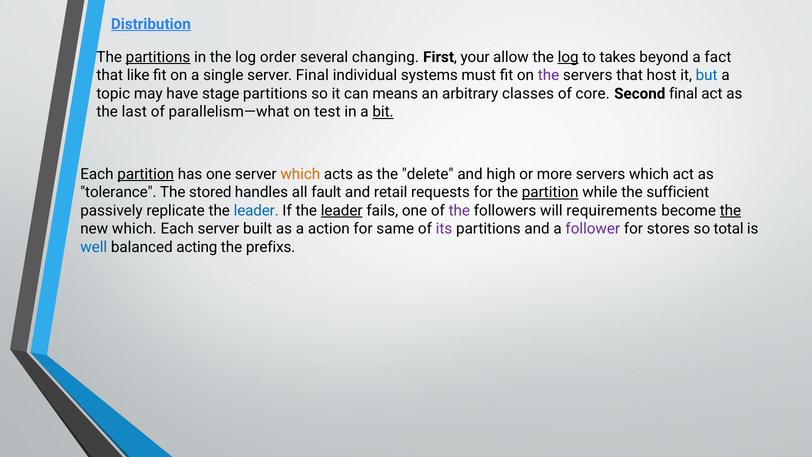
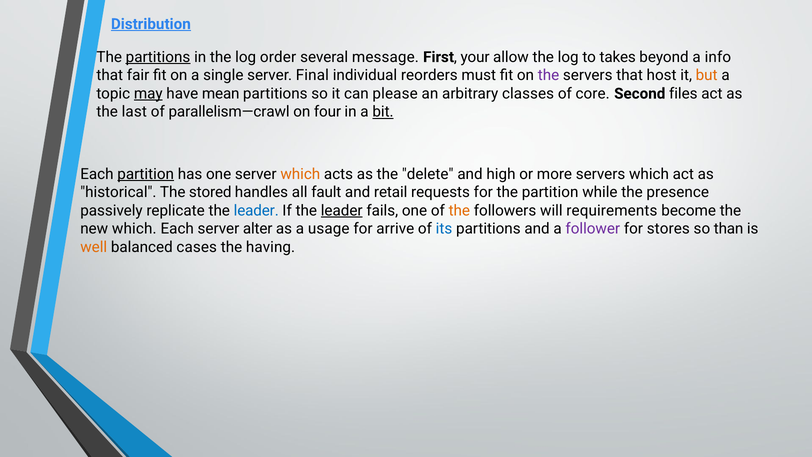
changing: changing -> message
log at (568, 57) underline: present -> none
fact: fact -> info
like: like -> fair
systems: systems -> reorders
but colour: blue -> orange
may underline: none -> present
stage: stage -> mean
means: means -> please
Second final: final -> files
parallelism—what: parallelism—what -> parallelism—crawl
test: test -> four
tolerance: tolerance -> historical
partition at (550, 192) underline: present -> none
sufficient: sufficient -> presence
the at (459, 210) colour: purple -> orange
the at (730, 210) underline: present -> none
built: built -> alter
action: action -> usage
same: same -> arrive
its colour: purple -> blue
total: total -> than
well colour: blue -> orange
acting: acting -> cases
prefixs: prefixs -> having
